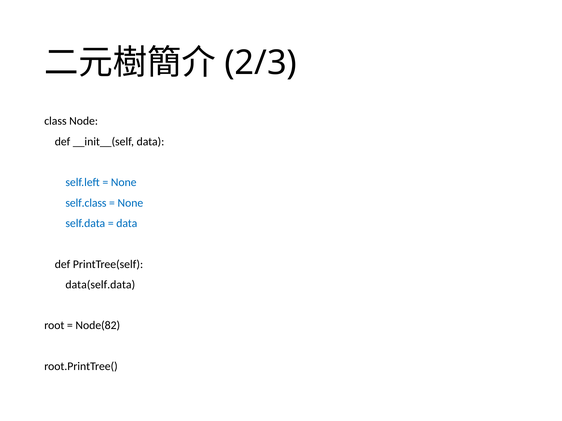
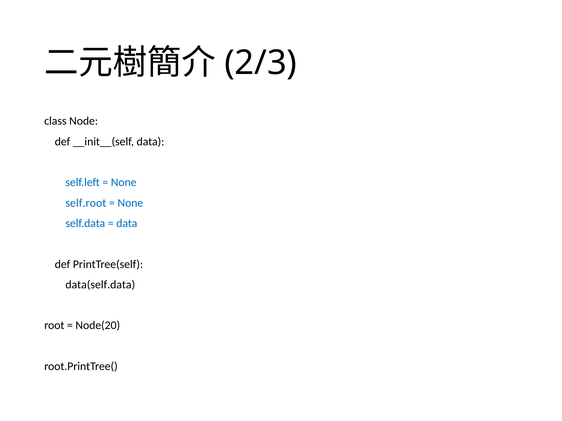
self.class: self.class -> self.root
Node(82: Node(82 -> Node(20
